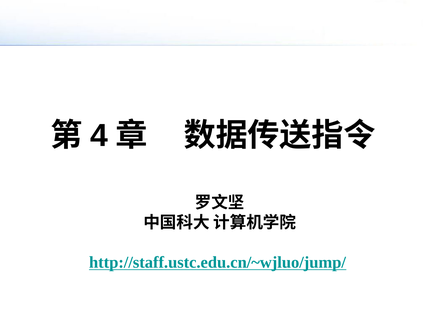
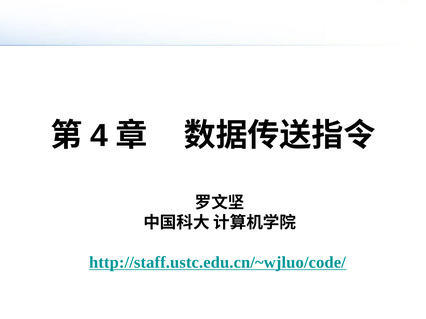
http://staff.ustc.edu.cn/~wjluo/jump/: http://staff.ustc.edu.cn/~wjluo/jump/ -> http://staff.ustc.edu.cn/~wjluo/code/
